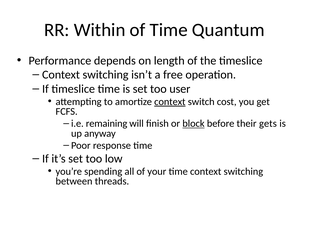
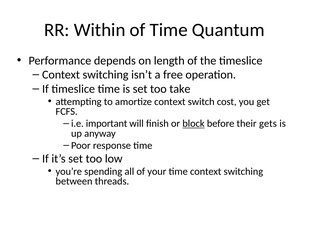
user: user -> take
context at (170, 102) underline: present -> none
remaining: remaining -> important
